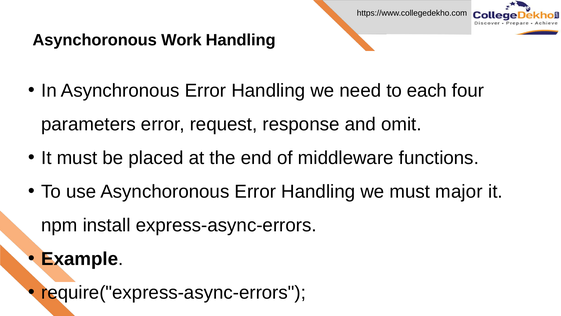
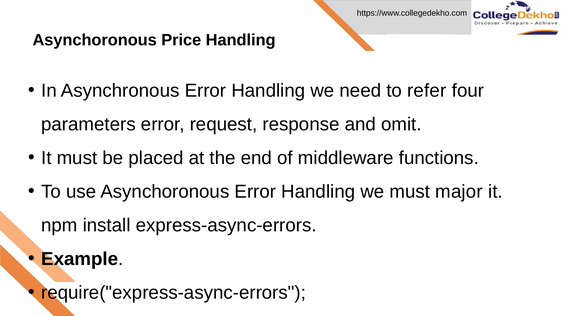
Work: Work -> Price
each: each -> refer
